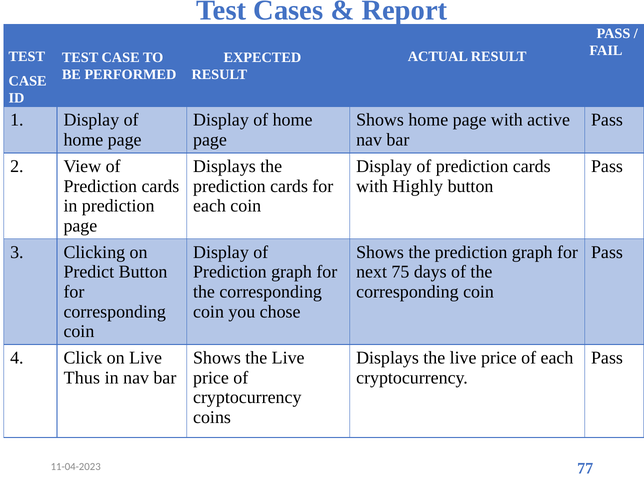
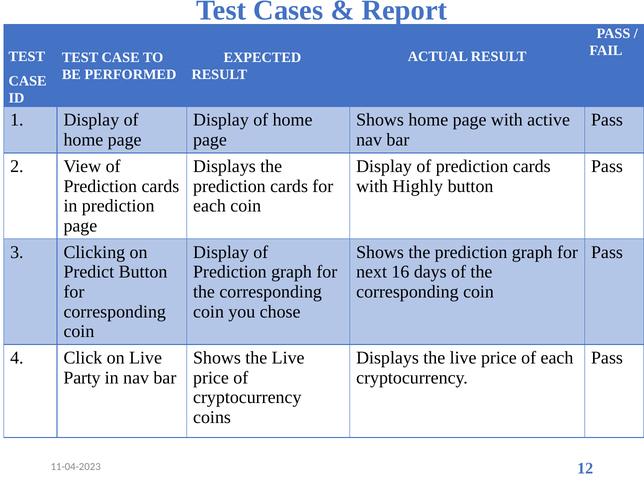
75: 75 -> 16
Thus: Thus -> Party
77: 77 -> 12
